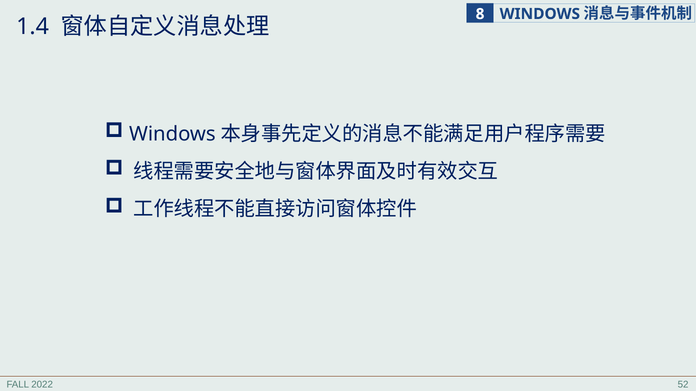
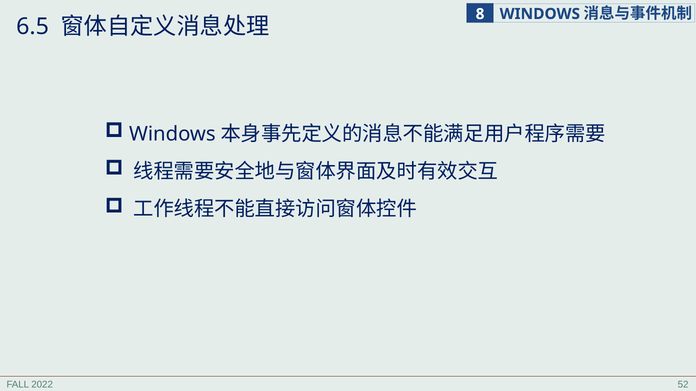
1.4: 1.4 -> 6.5
